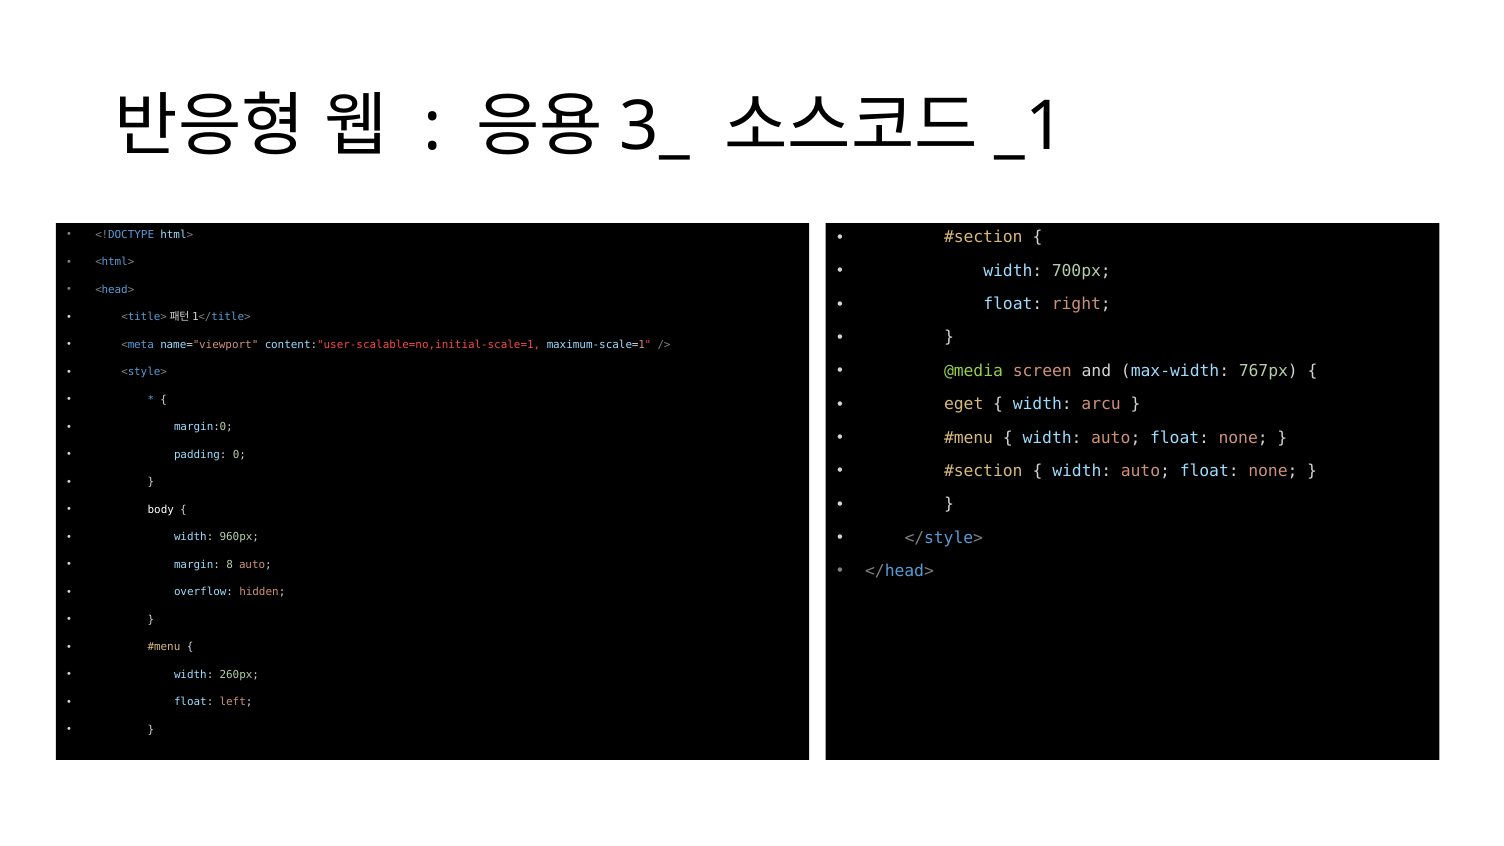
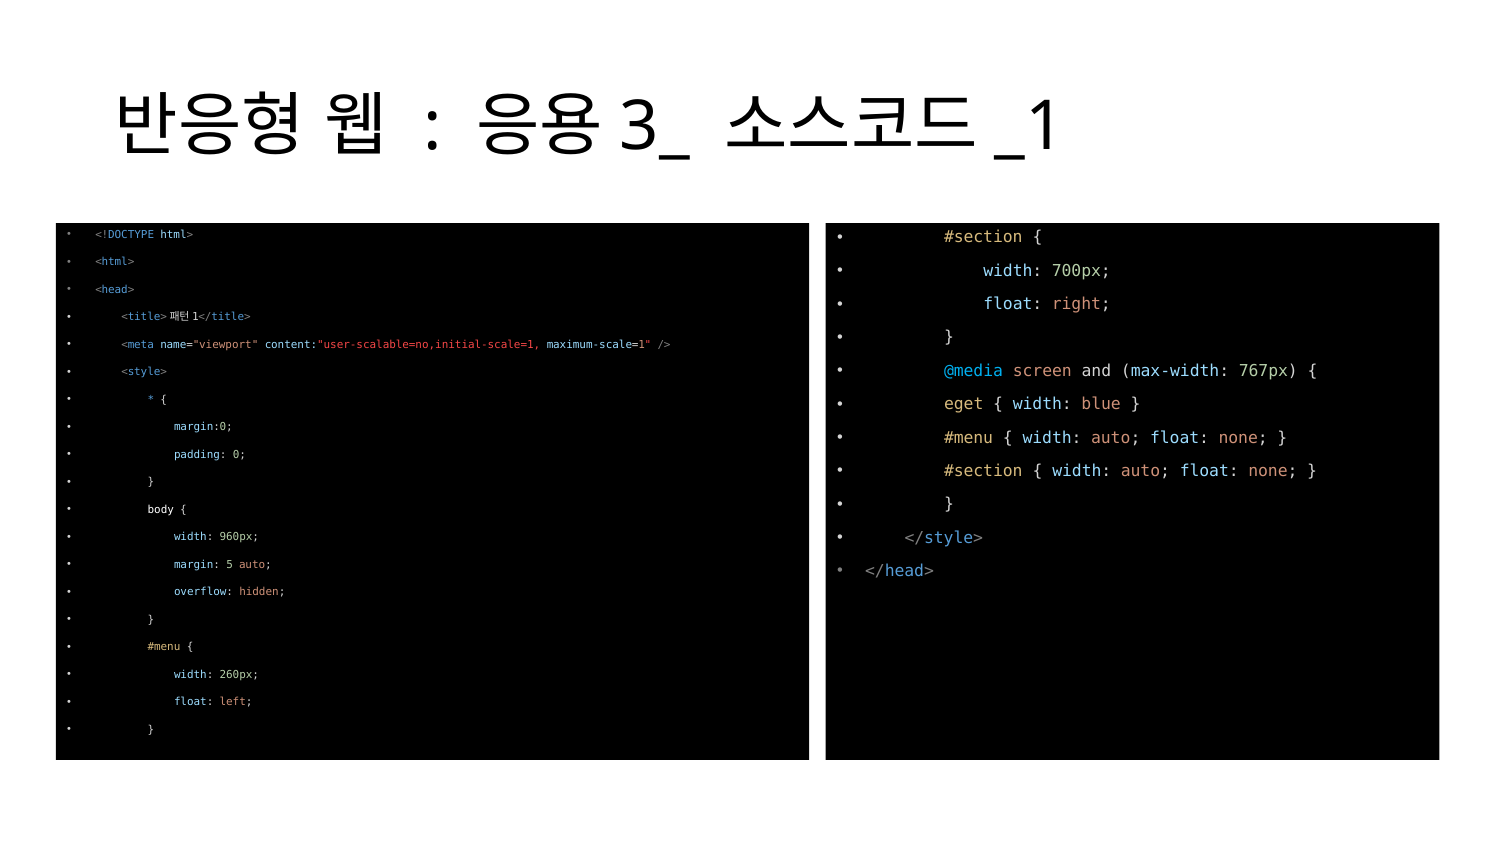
@media colour: light green -> light blue
arcu: arcu -> blue
8: 8 -> 5
